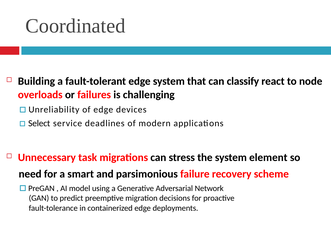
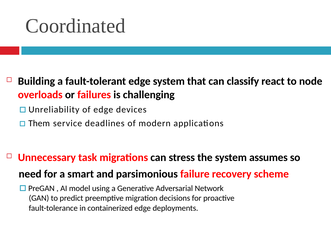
Select: Select -> Them
element: element -> assumes
